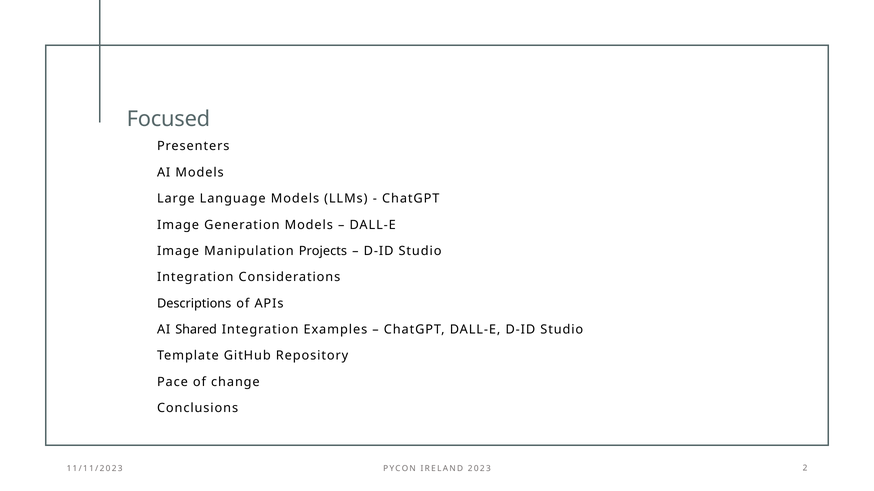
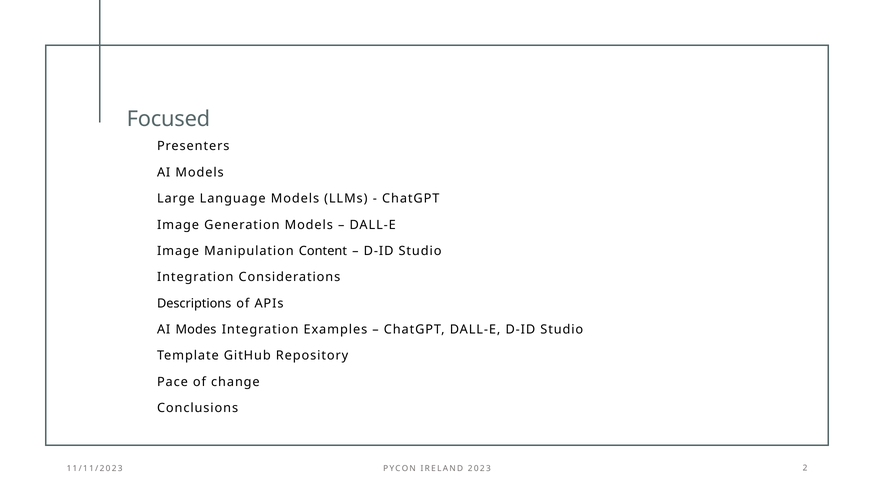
Projects: Projects -> Content
Shared: Shared -> Modes
